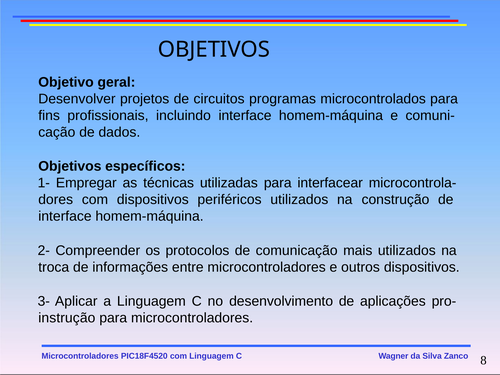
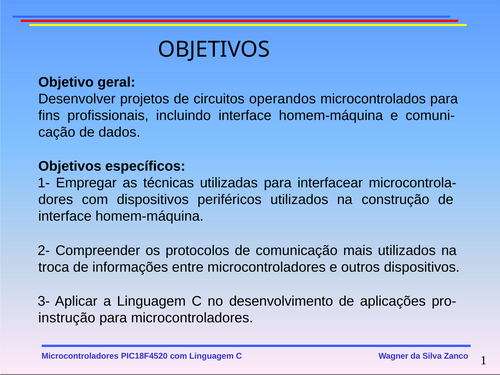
programas: programas -> operandos
8: 8 -> 1
